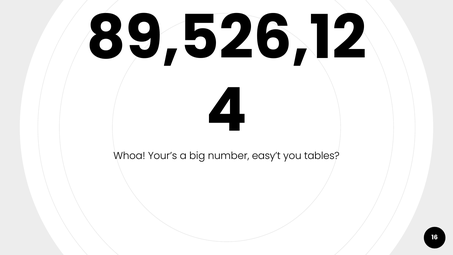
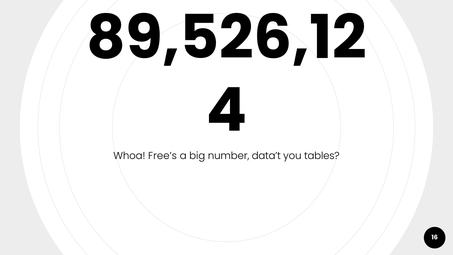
Your’s: Your’s -> Free’s
easy’t: easy’t -> data’t
